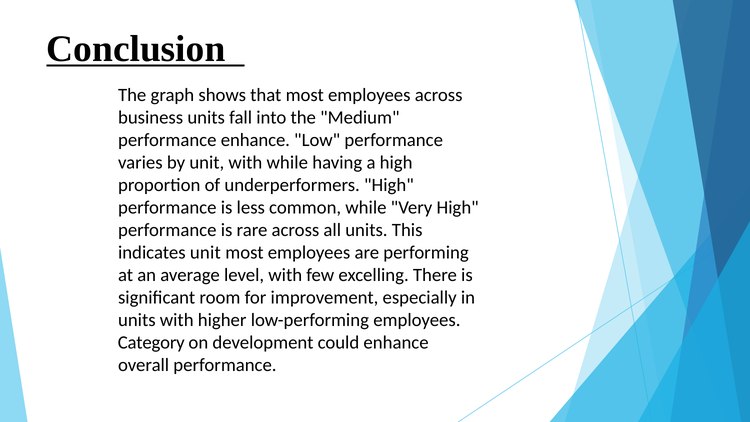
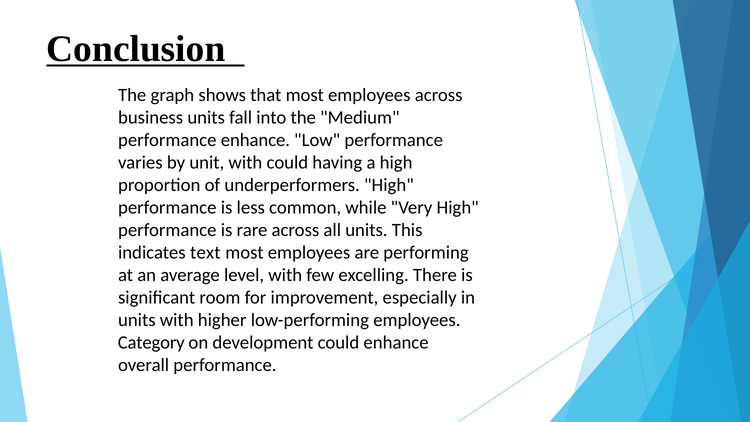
with while: while -> could
indicates unit: unit -> text
